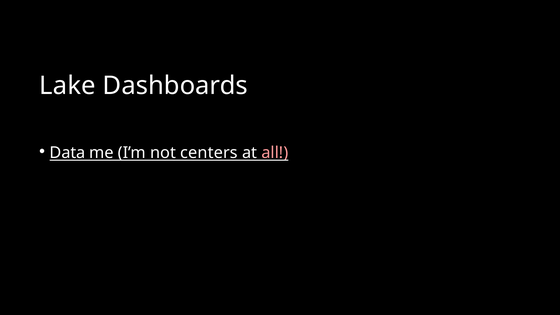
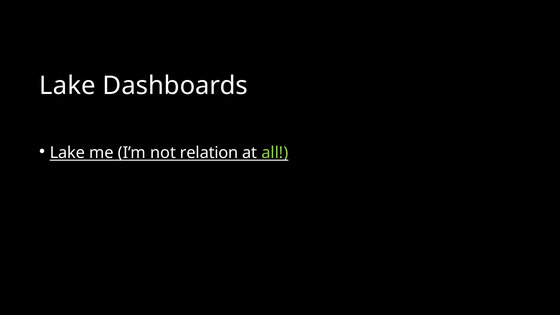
Data at (67, 153): Data -> Lake
centers: centers -> relation
all colour: pink -> light green
